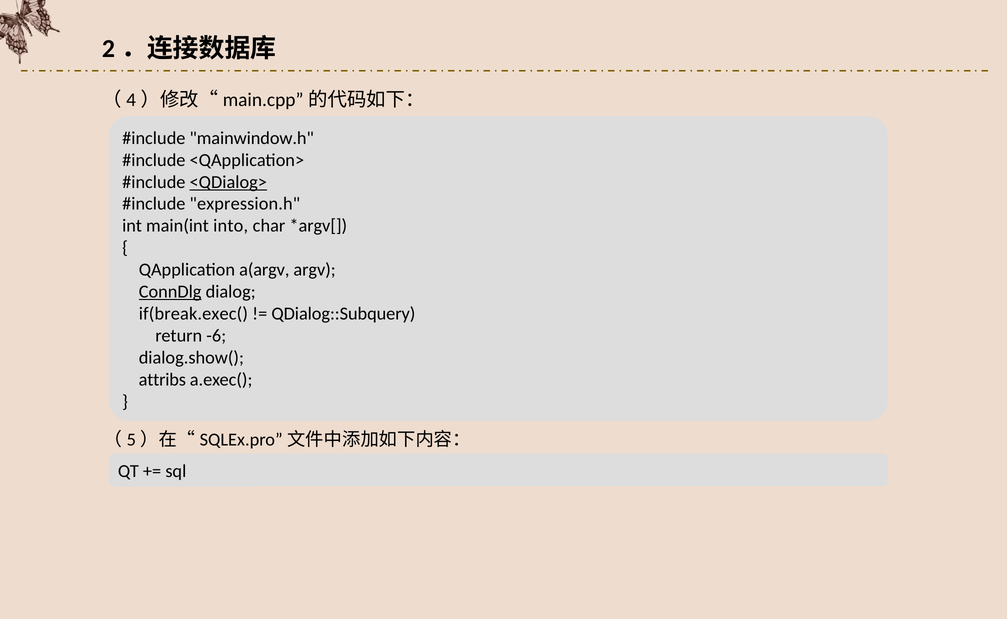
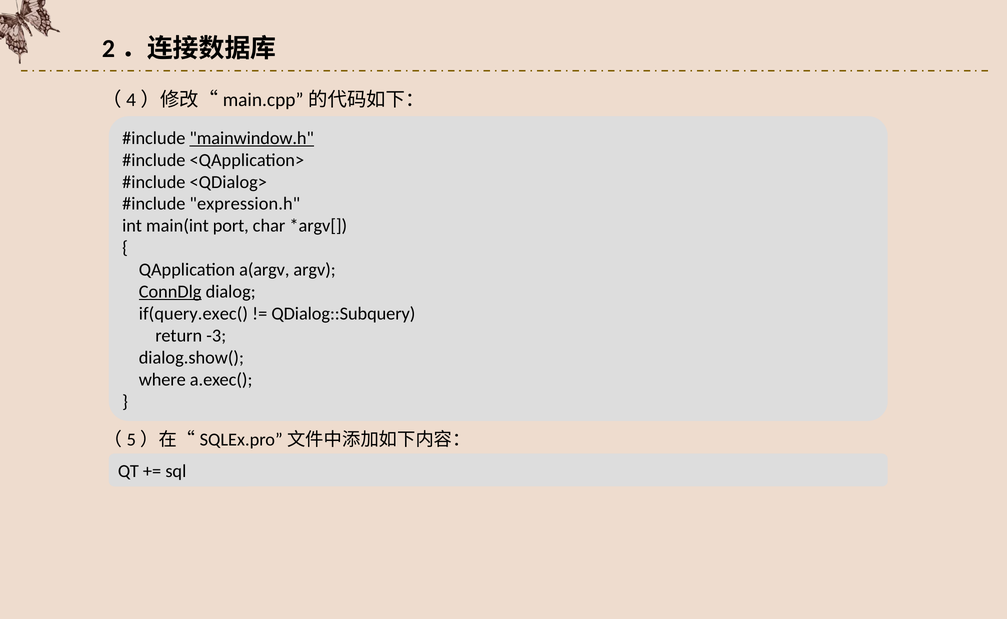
mainwindow.h underline: none -> present
<QDialog> underline: present -> none
into: into -> port
if(break.exec(: if(break.exec( -> if(query.exec(
-6: -6 -> -3
attribs: attribs -> where
